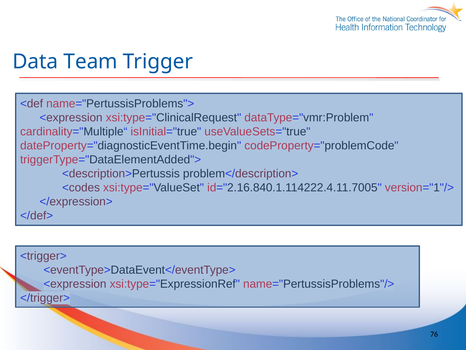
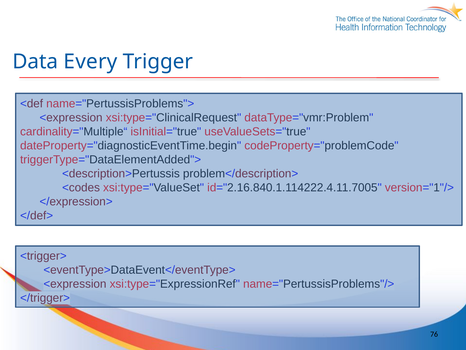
Team: Team -> Every
